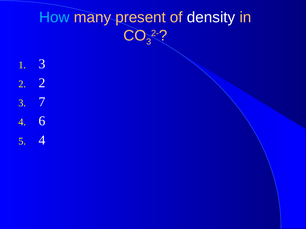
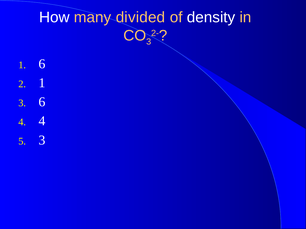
How colour: light blue -> white
present: present -> divided
3 at (42, 64): 3 -> 6
2 2: 2 -> 1
3 7: 7 -> 6
4 6: 6 -> 4
5 4: 4 -> 3
